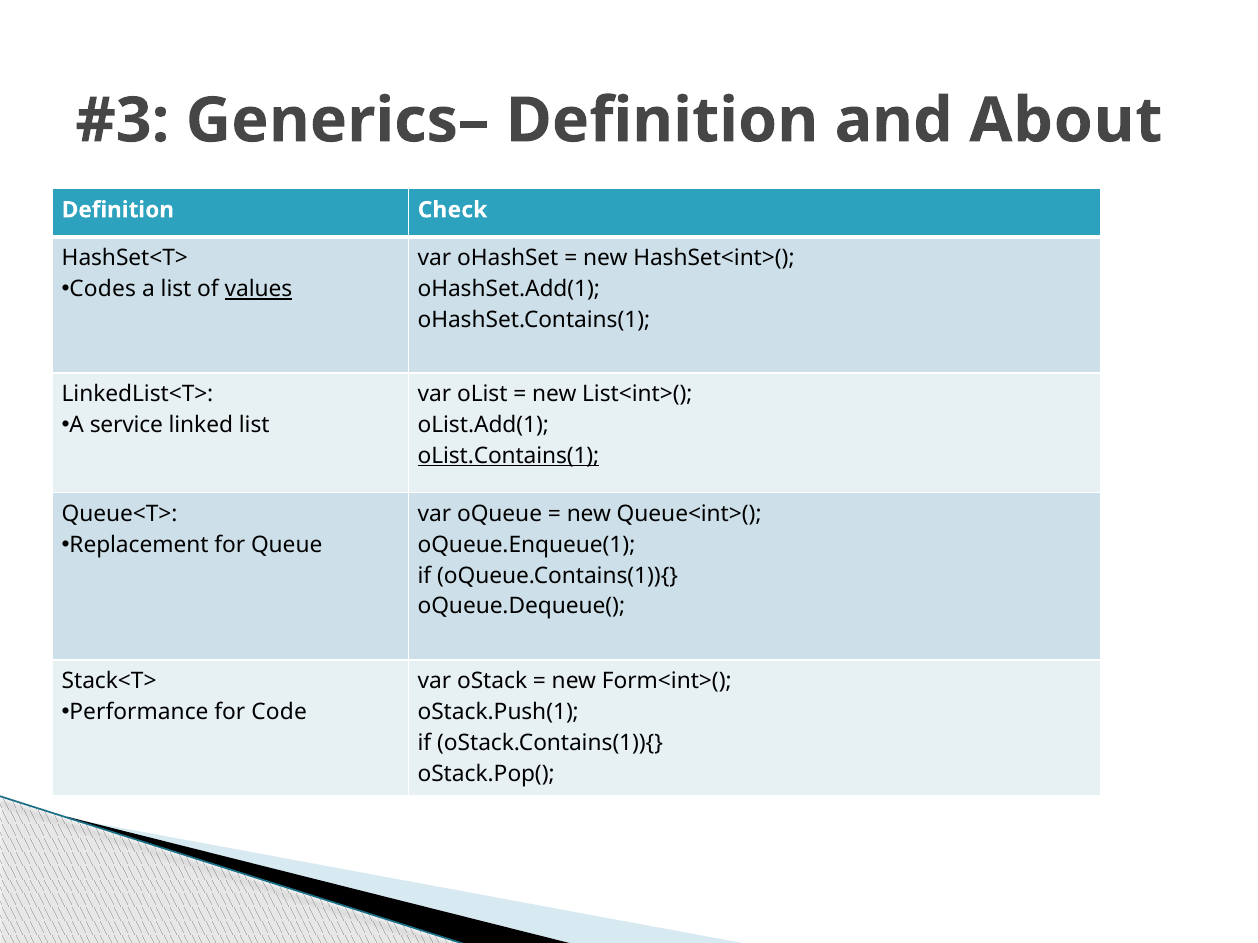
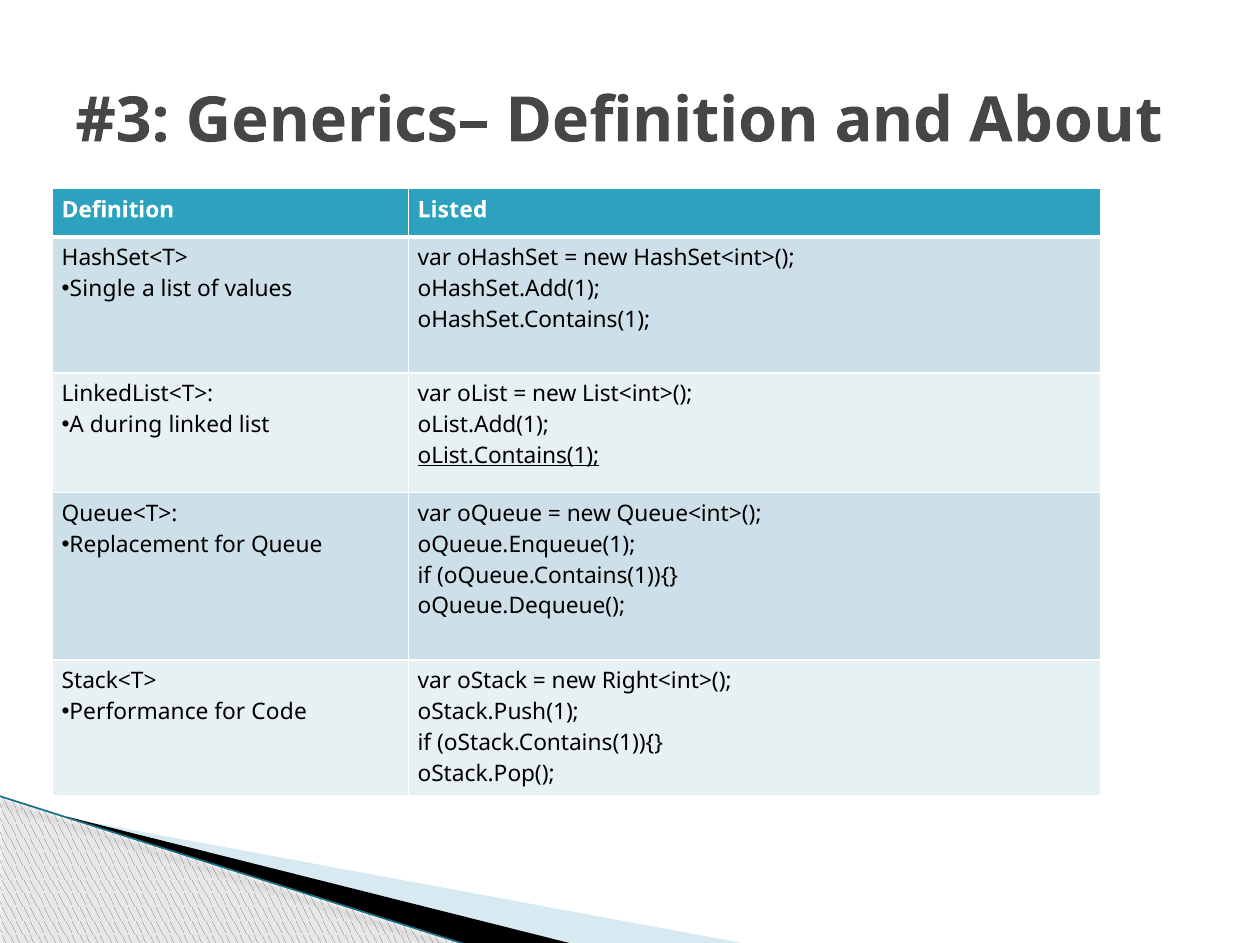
Check: Check -> Listed
Codes: Codes -> Single
values underline: present -> none
service: service -> during
Form<int>(: Form<int>( -> Right<int>(
